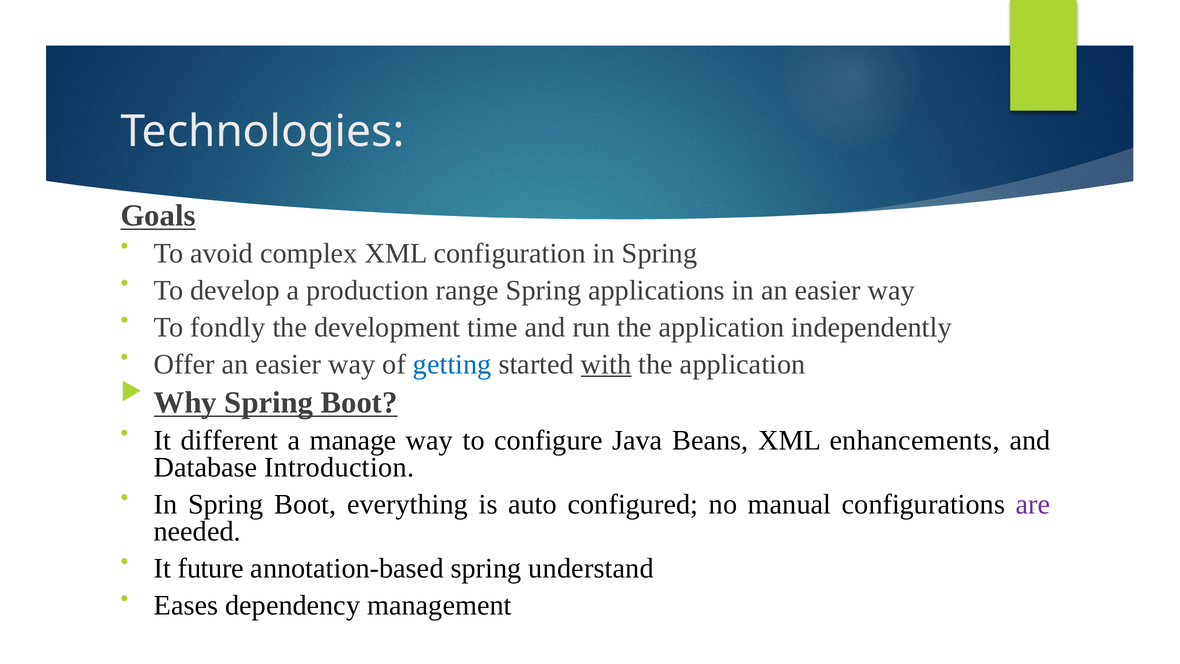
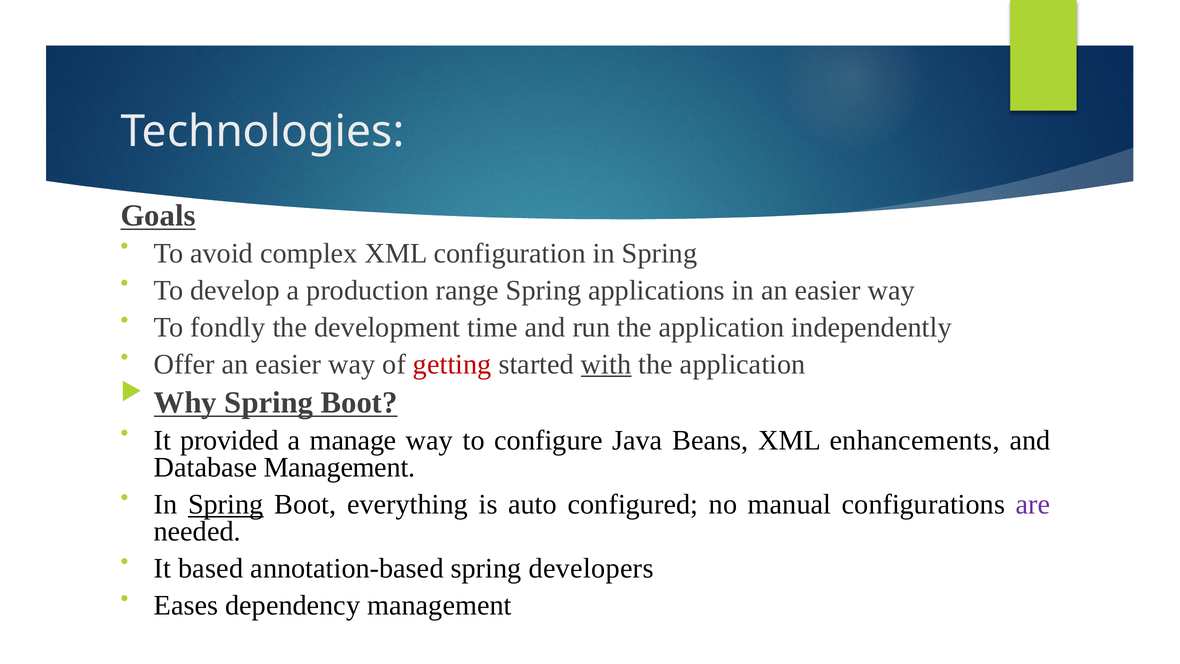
getting colour: blue -> red
different: different -> provided
Database Introduction: Introduction -> Management
Spring at (226, 504) underline: none -> present
future: future -> based
understand: understand -> developers
